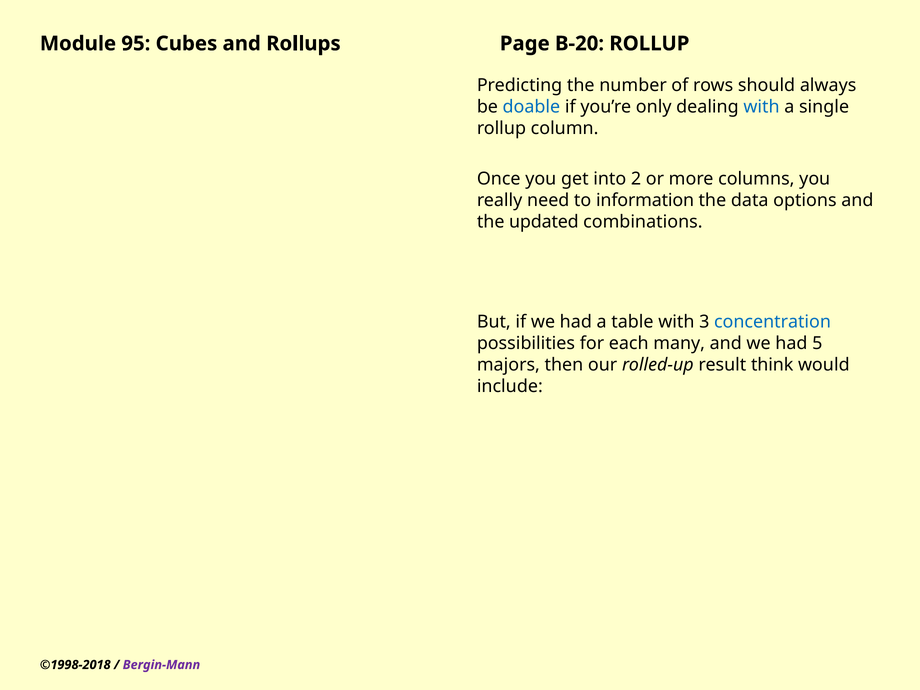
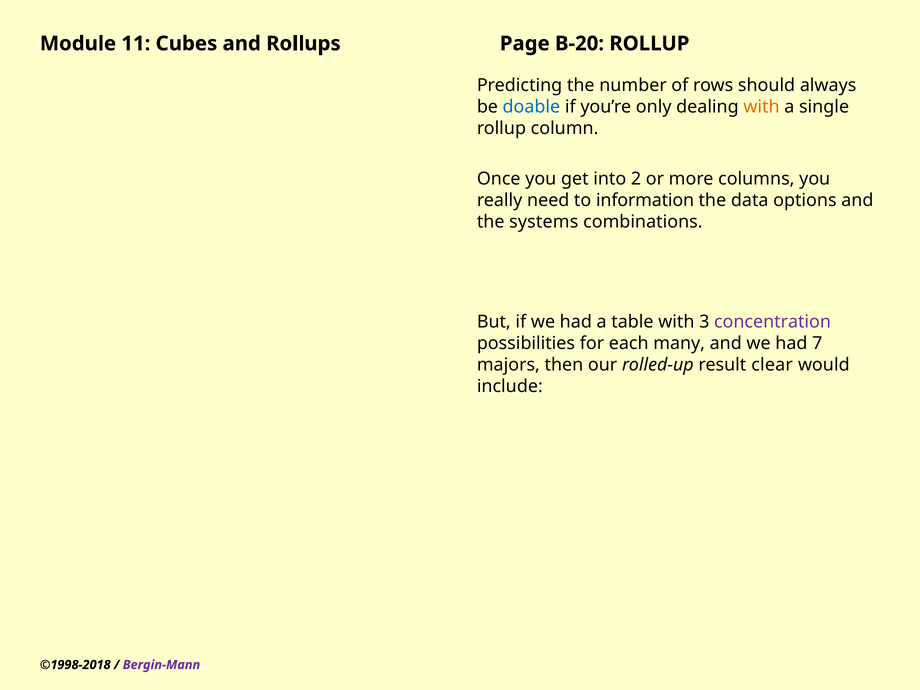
95: 95 -> 11
with at (761, 107) colour: blue -> orange
updated: updated -> systems
concentration colour: blue -> purple
5: 5 -> 7
think: think -> clear
